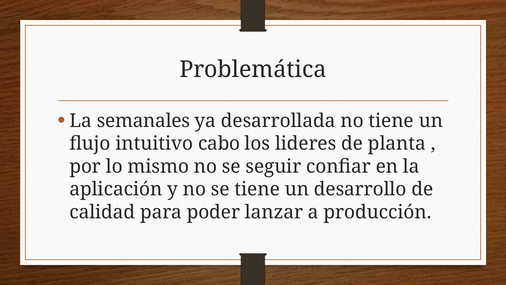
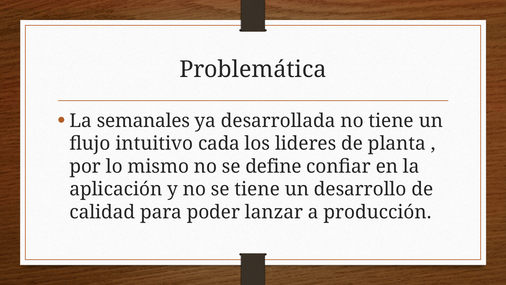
cabo: cabo -> cada
seguir: seguir -> define
